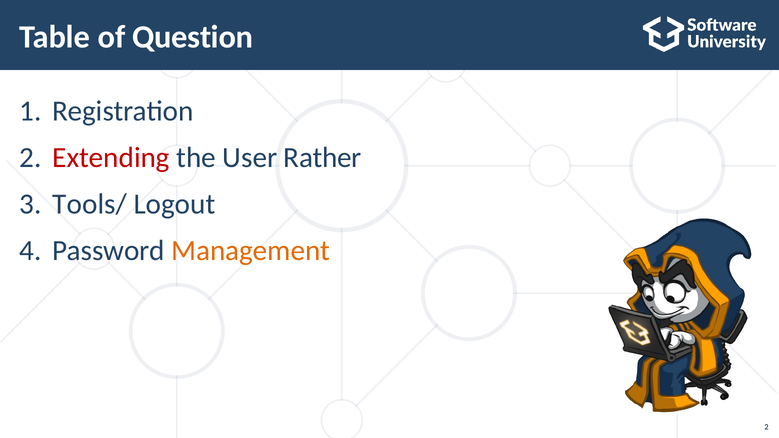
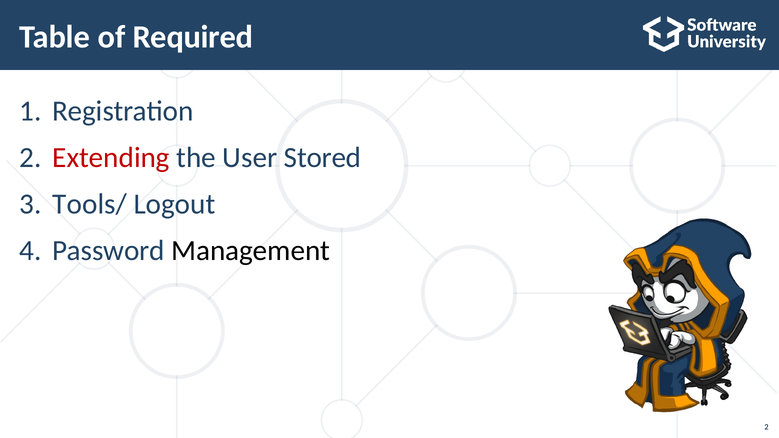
Question: Question -> Required
Rather: Rather -> Stored
Management colour: orange -> black
